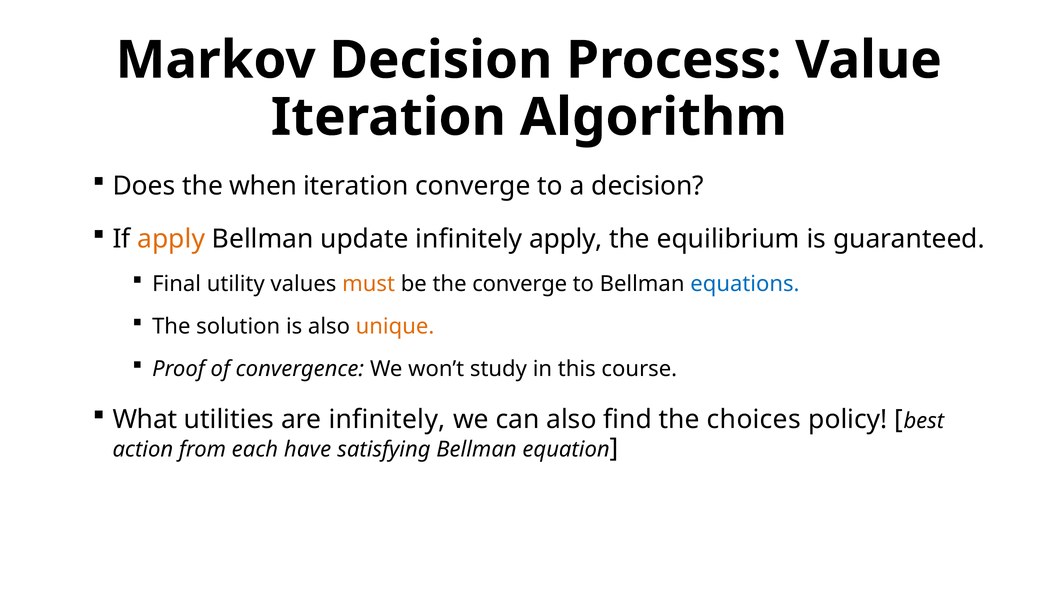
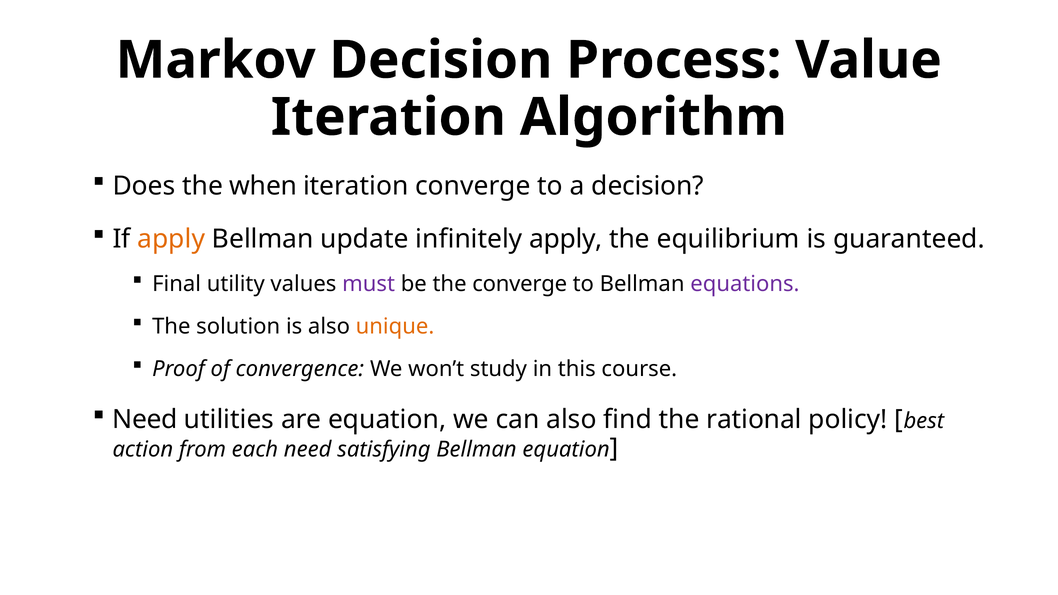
must colour: orange -> purple
equations colour: blue -> purple
What at (145, 419): What -> Need
are infinitely: infinitely -> equation
choices: choices -> rational
each have: have -> need
